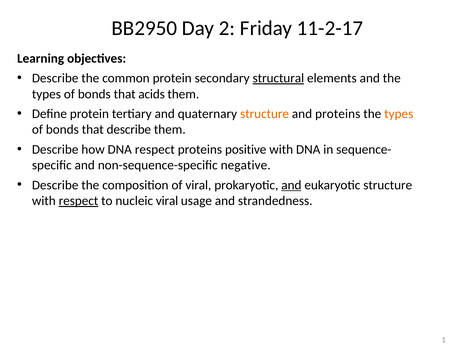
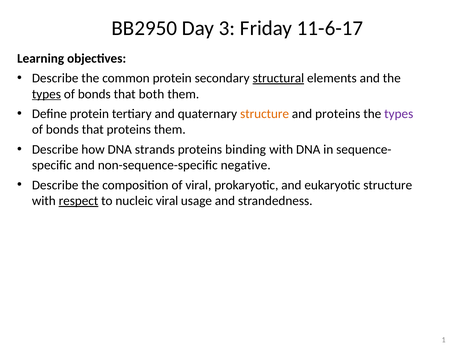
2: 2 -> 3
11-2-17: 11-2-17 -> 11-6-17
types at (46, 94) underline: none -> present
acids: acids -> both
types at (399, 114) colour: orange -> purple
that describe: describe -> proteins
DNA respect: respect -> strands
positive: positive -> binding
and at (291, 185) underline: present -> none
